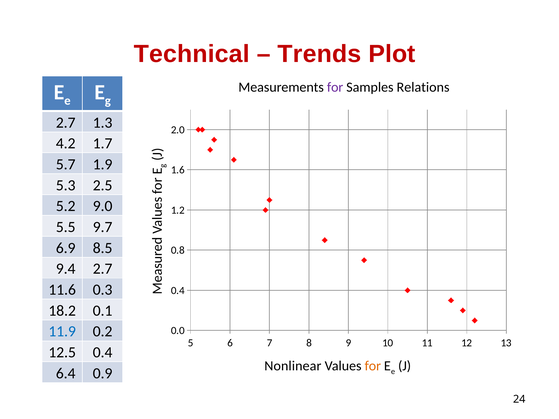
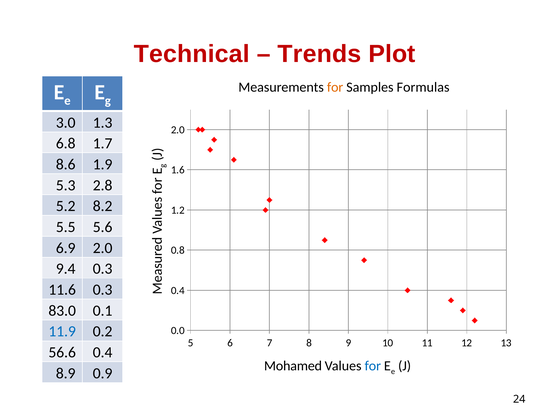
for at (335, 87) colour: purple -> orange
Relations: Relations -> Formulas
2.7 at (66, 123): 2.7 -> 3.0
4.2: 4.2 -> 6.8
5.7: 5.7 -> 8.6
2.5: 2.5 -> 2.8
9.0: 9.0 -> 8.2
9.7: 9.7 -> 5.6
6.9 8.5: 8.5 -> 2.0
9.4 2.7: 2.7 -> 0.3
18.2: 18.2 -> 83.0
12.5: 12.5 -> 56.6
Nonlinear: Nonlinear -> Mohamed
for at (373, 366) colour: orange -> blue
6.4: 6.4 -> 8.9
